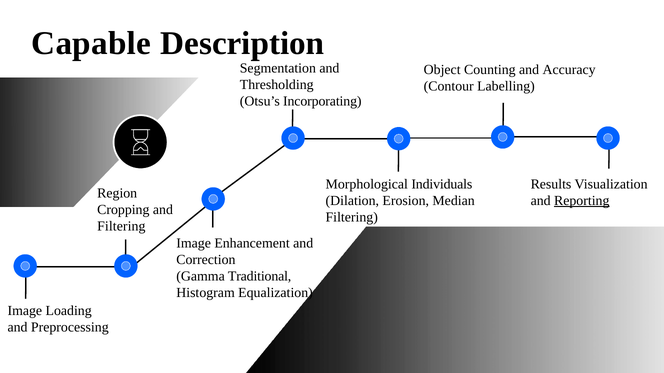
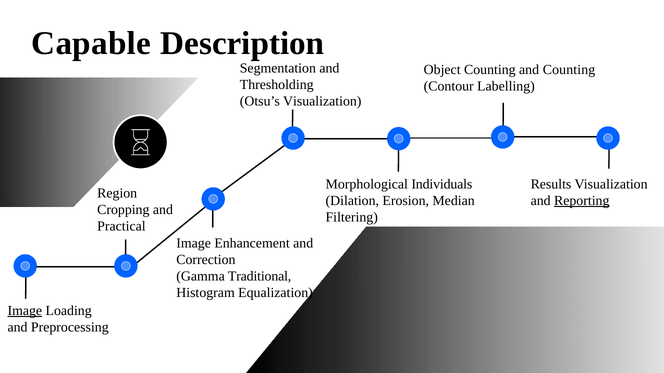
and Accuracy: Accuracy -> Counting
Otsu’s Incorporating: Incorporating -> Visualization
Filtering at (121, 227): Filtering -> Practical
Image at (25, 311) underline: none -> present
